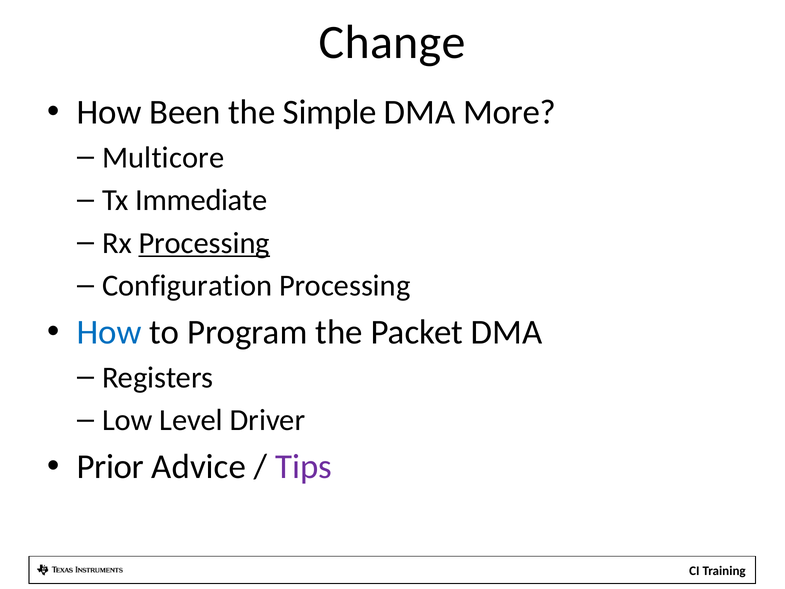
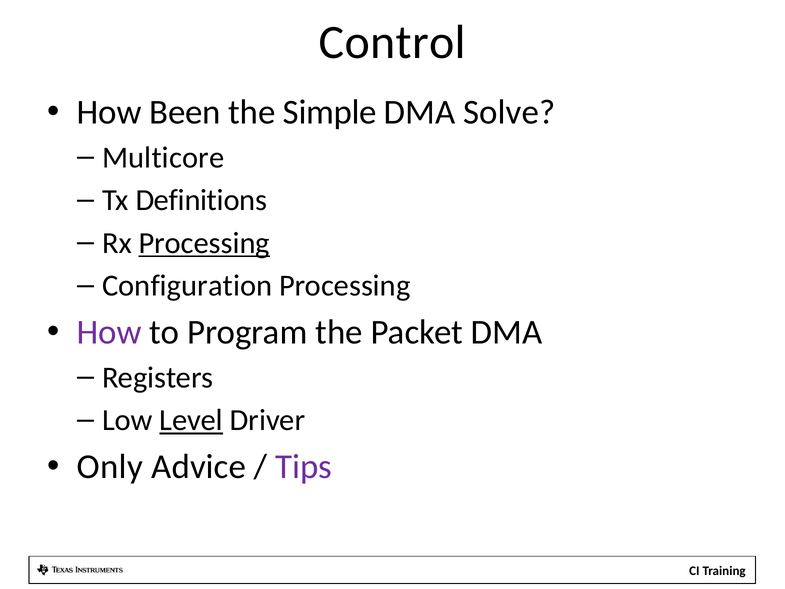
Change: Change -> Control
More: More -> Solve
Immediate: Immediate -> Definitions
How at (109, 332) colour: blue -> purple
Level underline: none -> present
Prior: Prior -> Only
